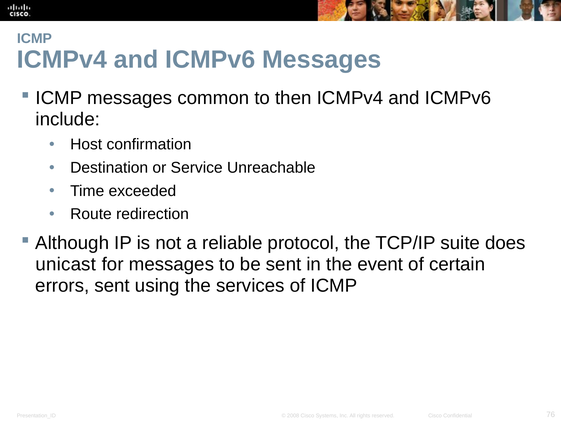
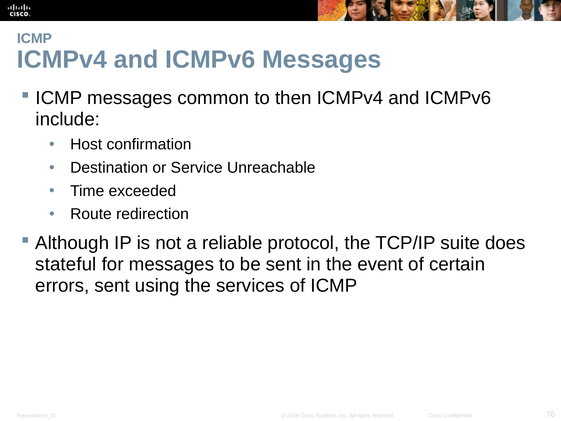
unicast: unicast -> stateful
